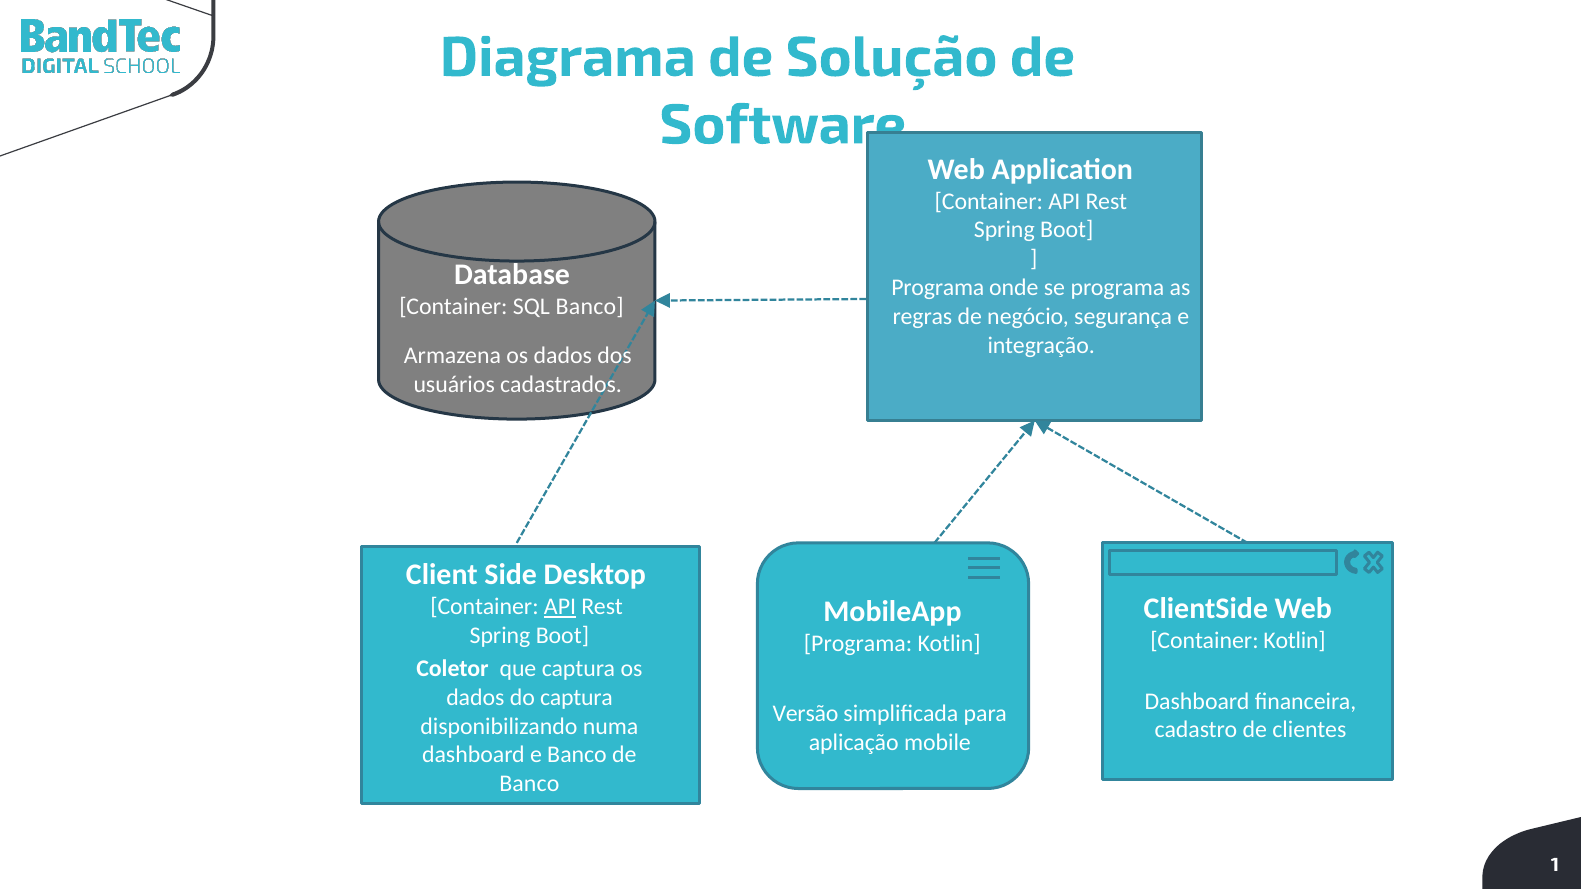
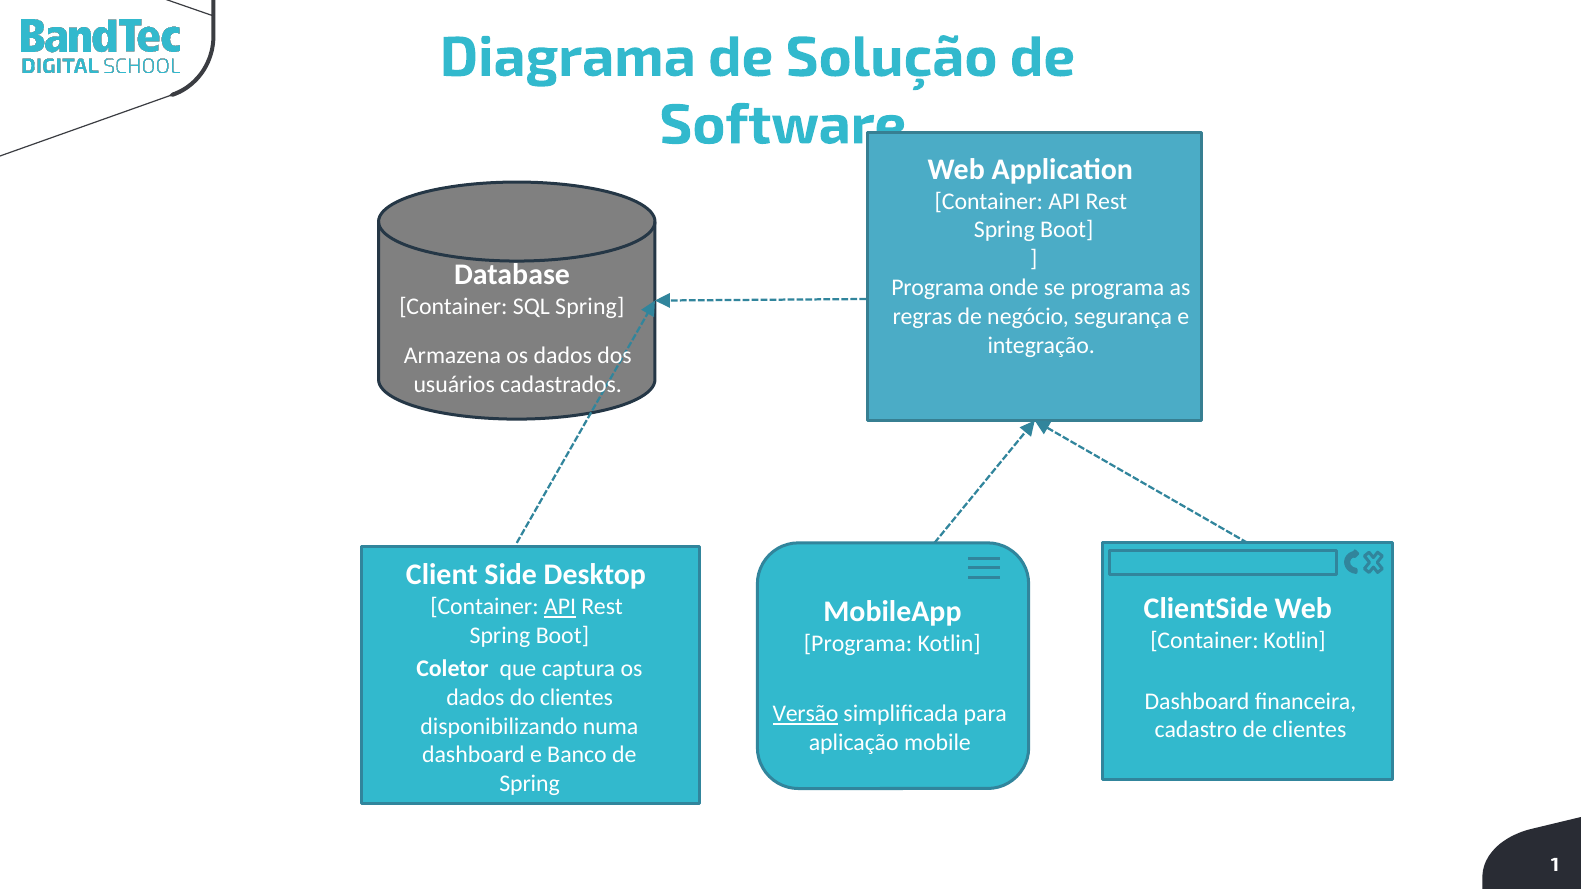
SQL Banco: Banco -> Spring
do captura: captura -> clientes
Versão underline: none -> present
Banco at (529, 784): Banco -> Spring
